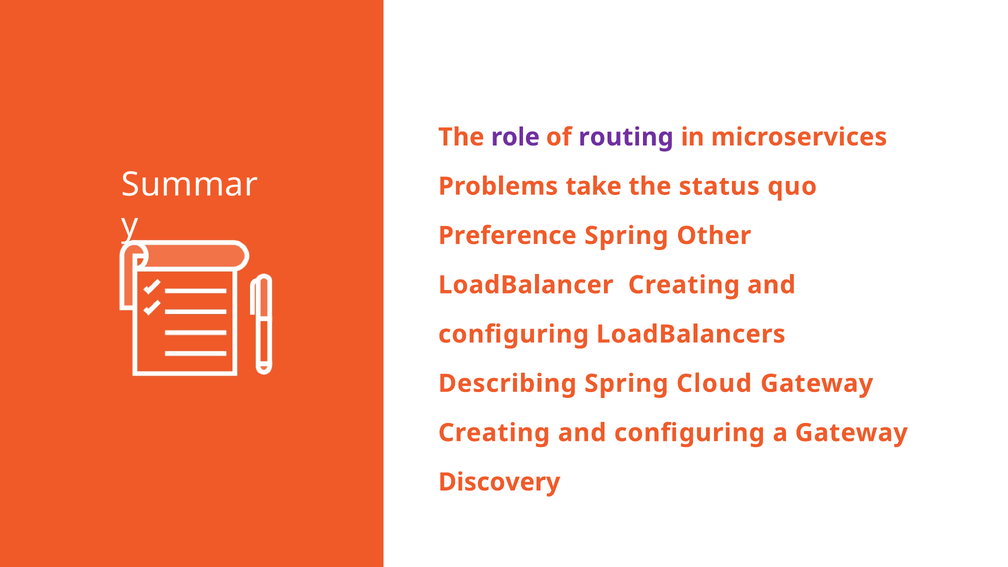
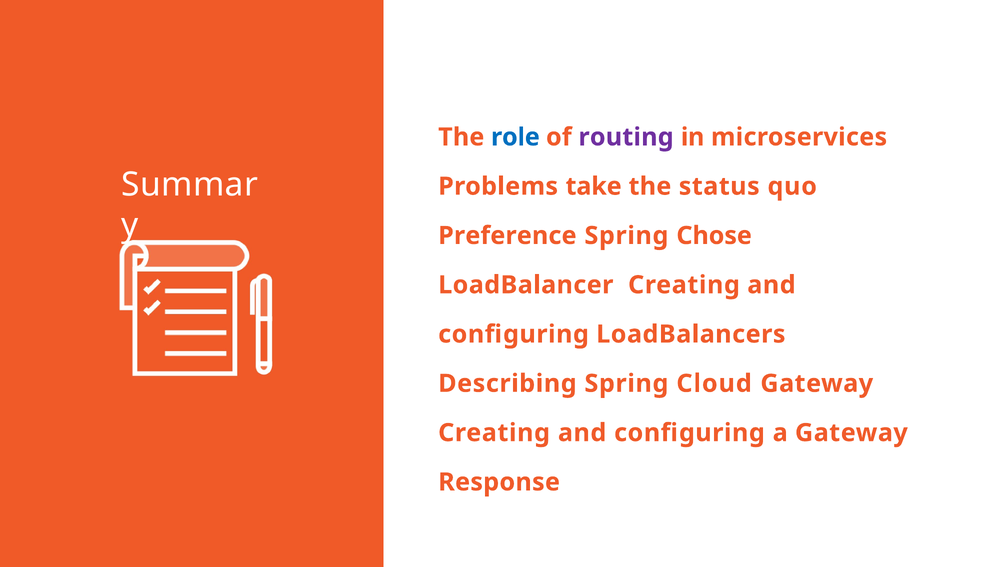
role colour: purple -> blue
Other: Other -> Chose
Discovery: Discovery -> Response
